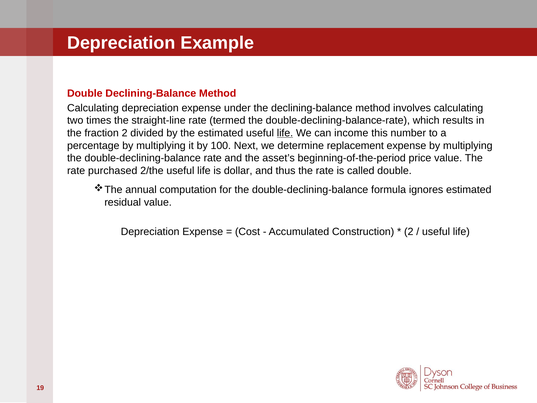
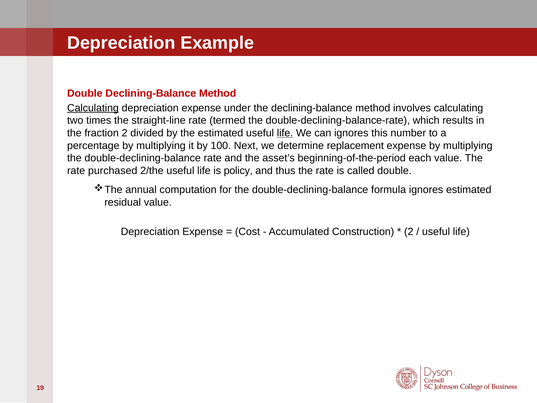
Calculating at (93, 108) underline: none -> present
can income: income -> ignores
price: price -> each
dollar: dollar -> policy
